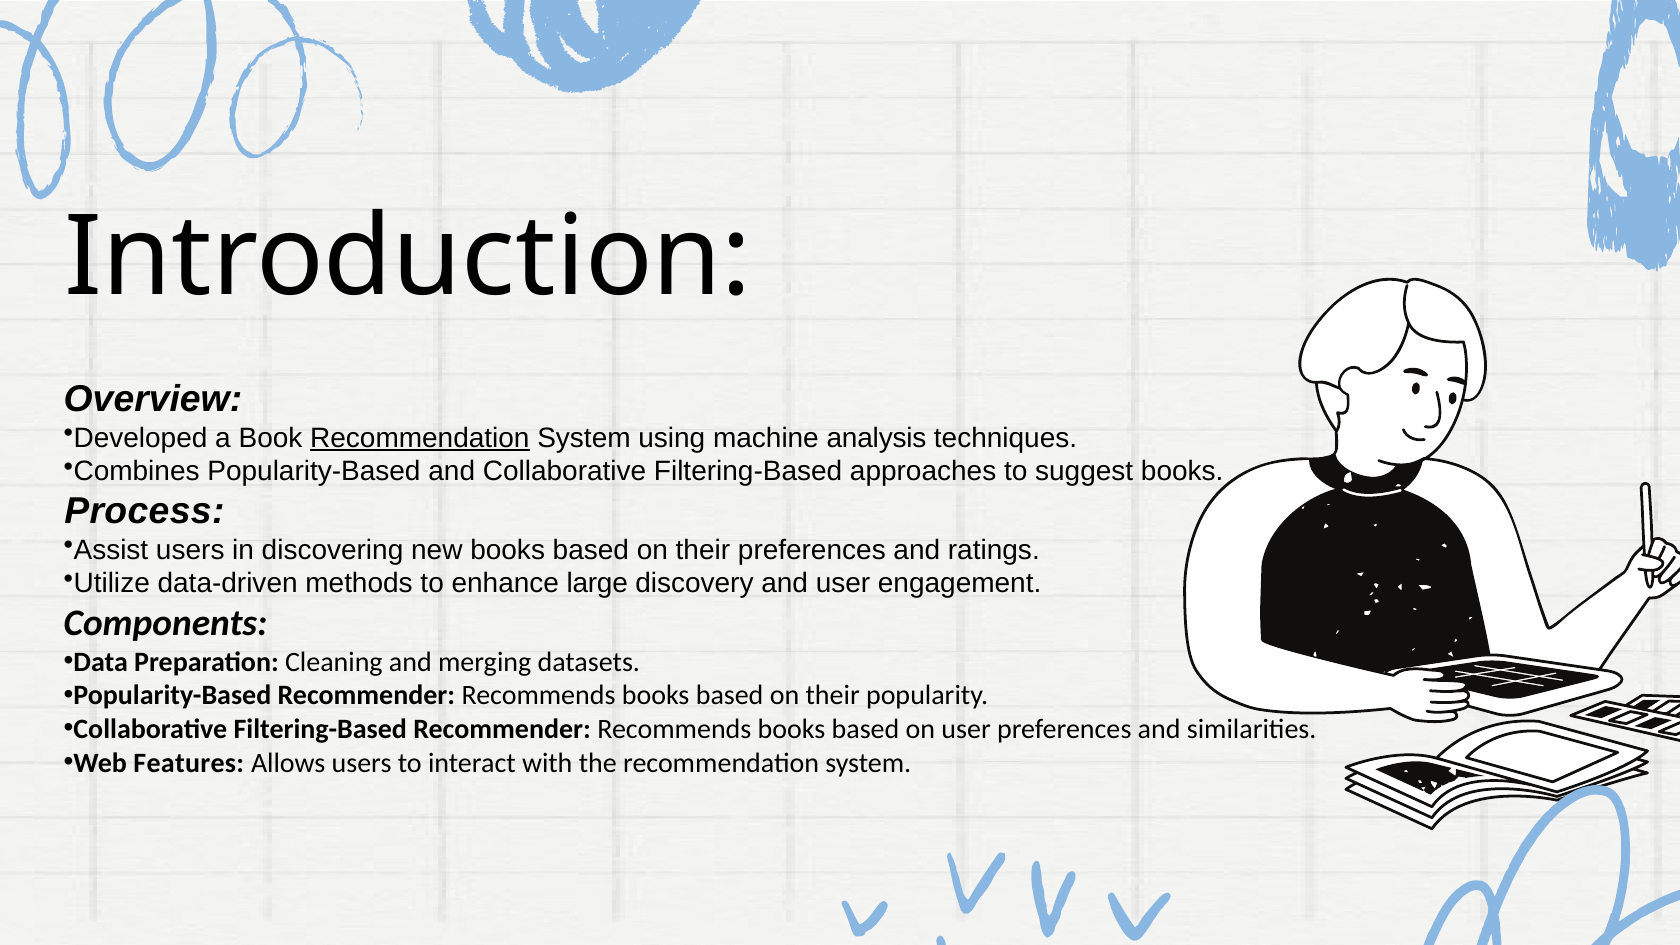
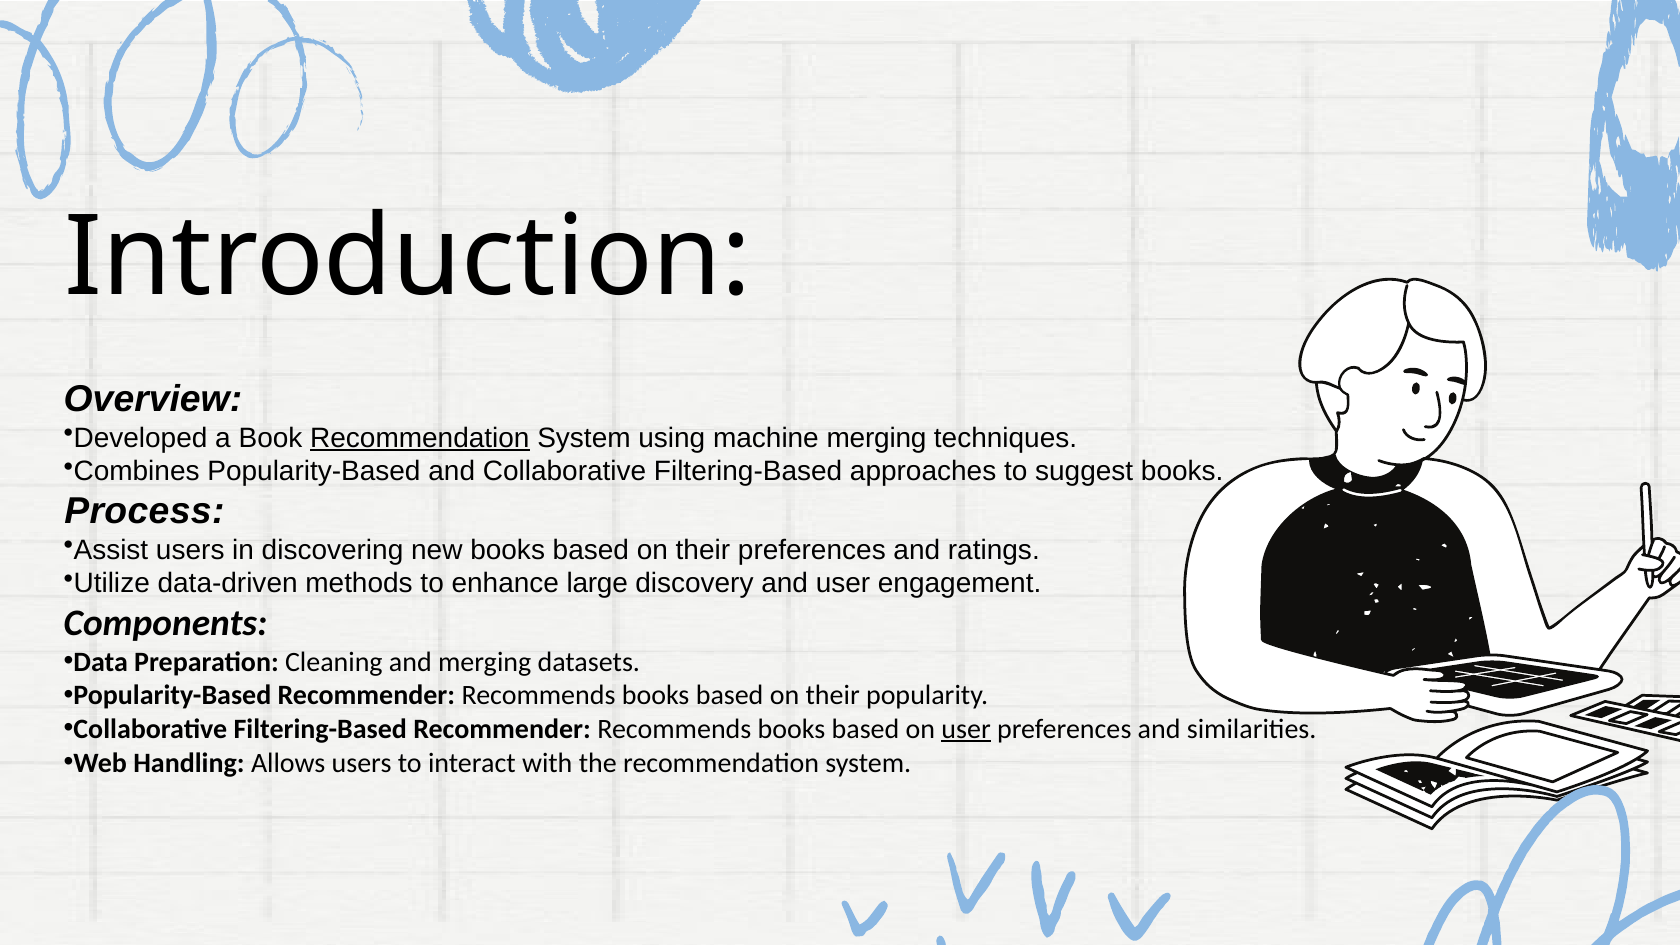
machine analysis: analysis -> merging
user at (966, 729) underline: none -> present
Features: Features -> Handling
